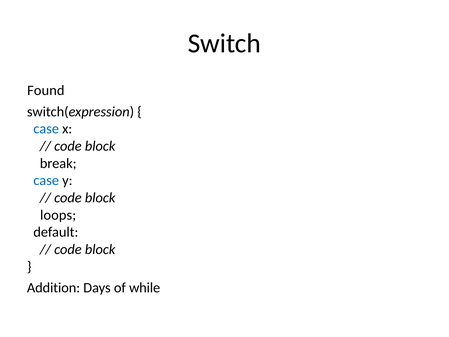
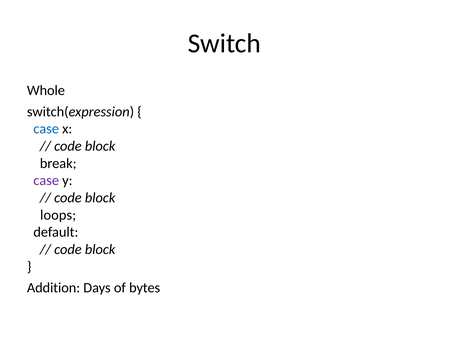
Found: Found -> Whole
case at (46, 180) colour: blue -> purple
while: while -> bytes
